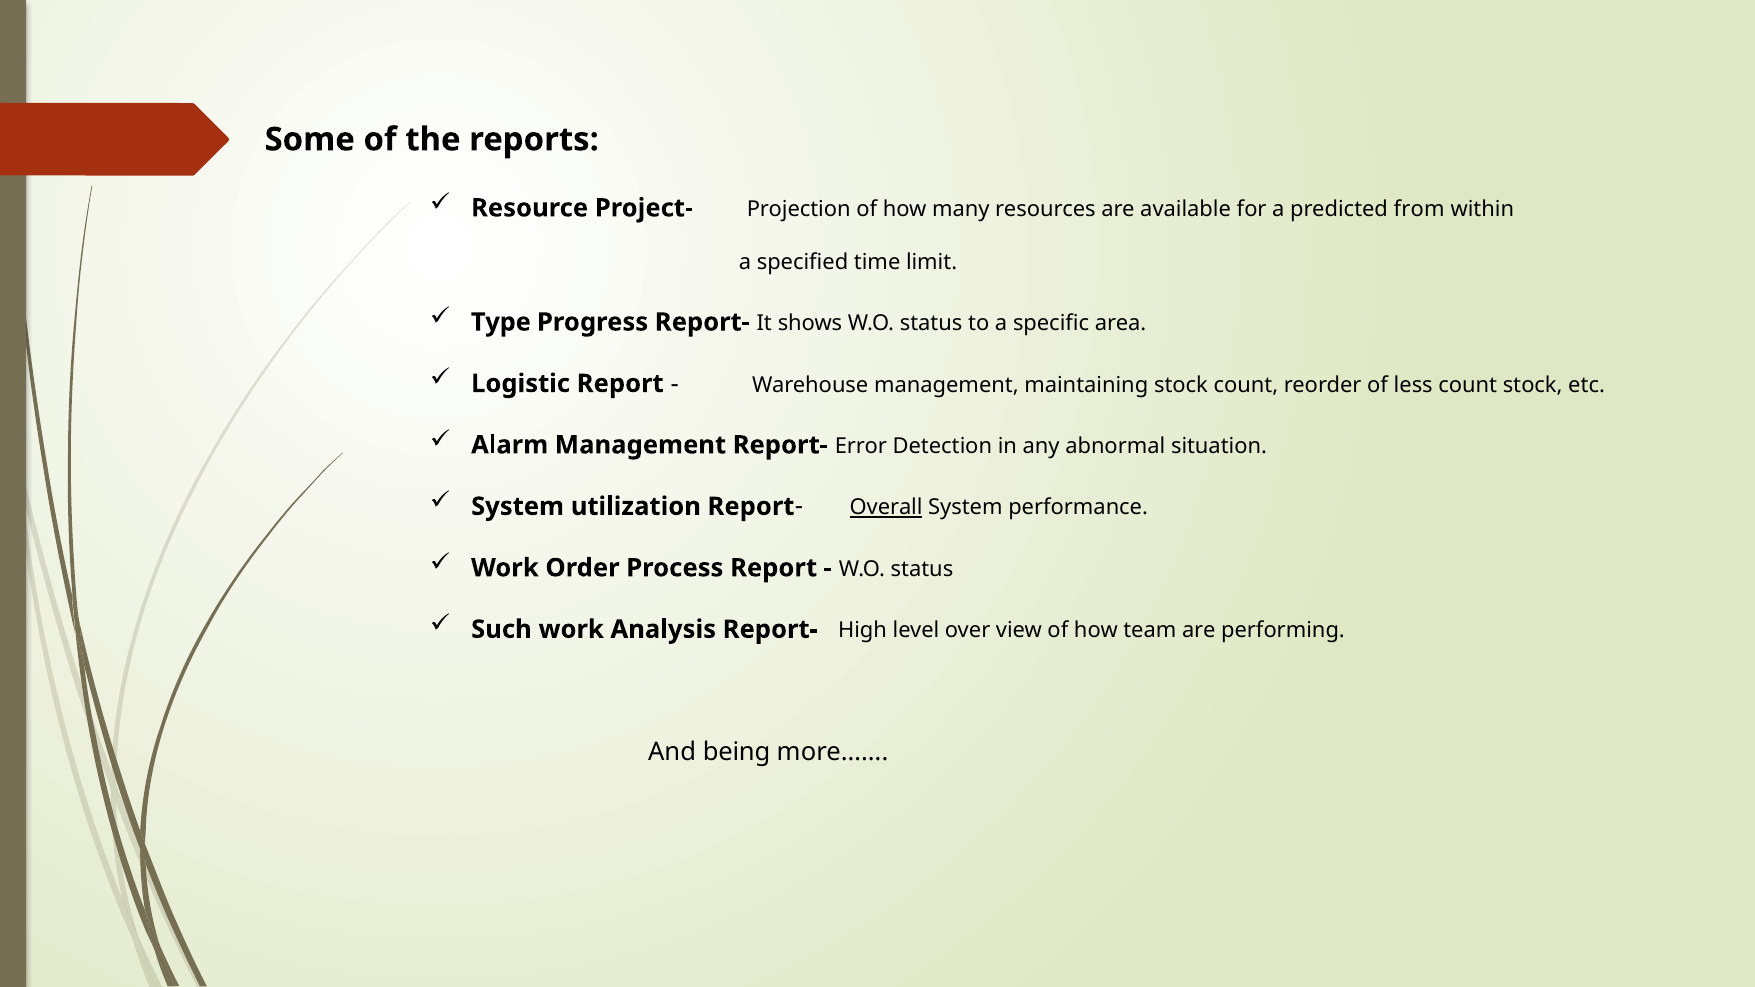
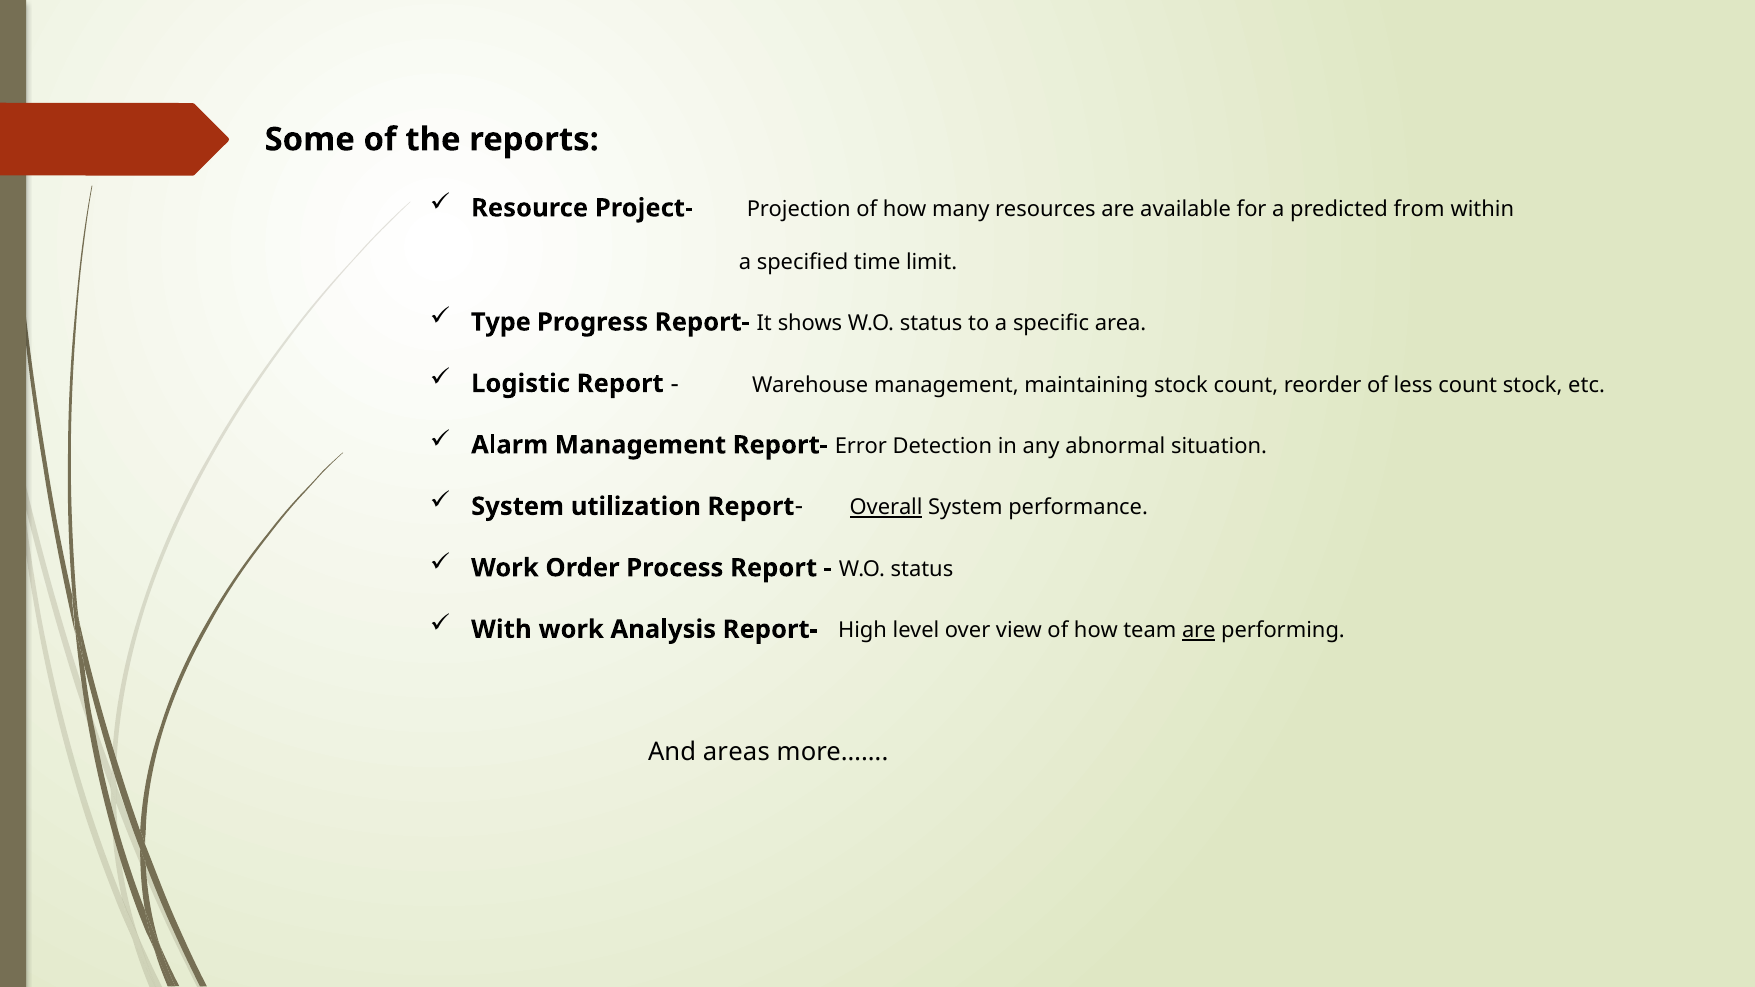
Such: Such -> With
are at (1199, 631) underline: none -> present
being: being -> areas
